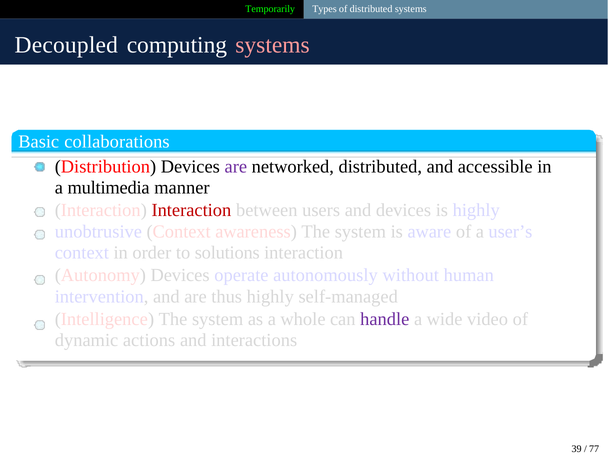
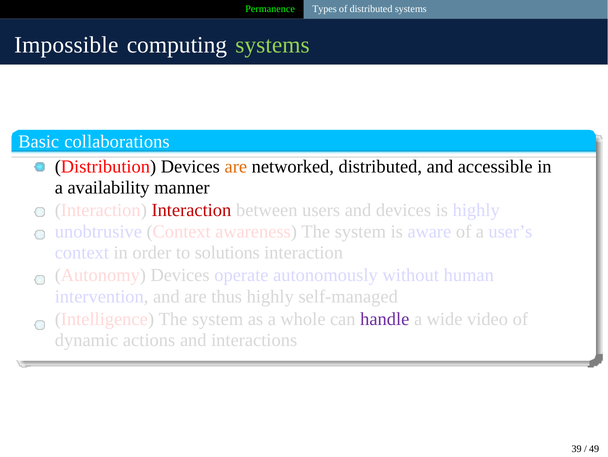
Temporarily: Temporarily -> Permanence
Decoupled: Decoupled -> Impossible
systems at (273, 45) colour: pink -> light green
are at (236, 167) colour: purple -> orange
multimedia: multimedia -> availability
77: 77 -> 49
